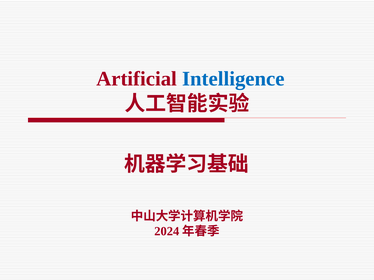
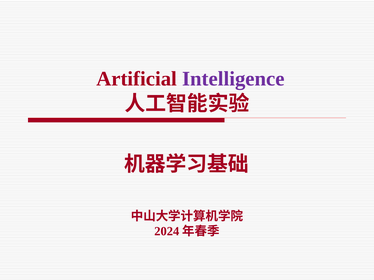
Intelligence colour: blue -> purple
